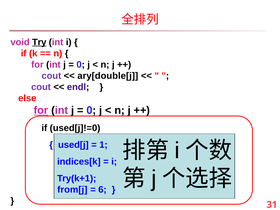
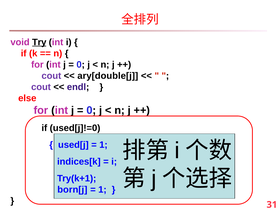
for at (41, 110) underline: present -> none
from[j: from[j -> born[j
6 at (102, 190): 6 -> 1
